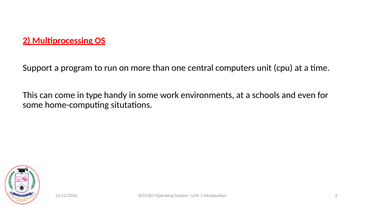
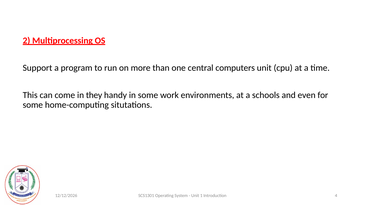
type: type -> they
